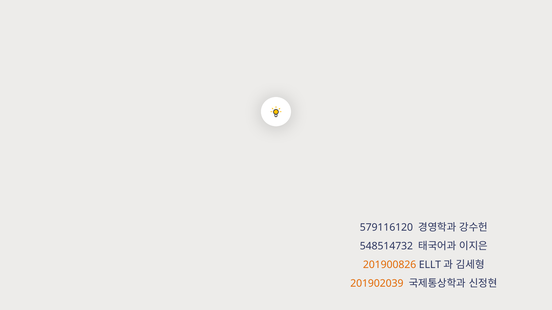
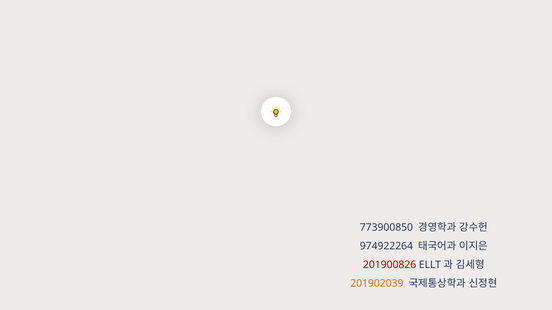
579116120: 579116120 -> 773900850
548514732: 548514732 -> 974922264
201900826 colour: orange -> red
